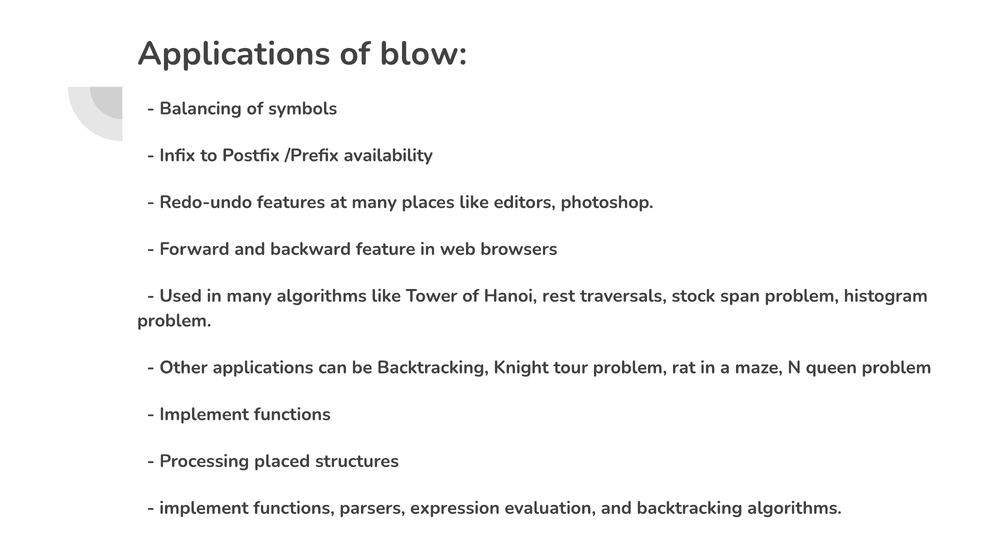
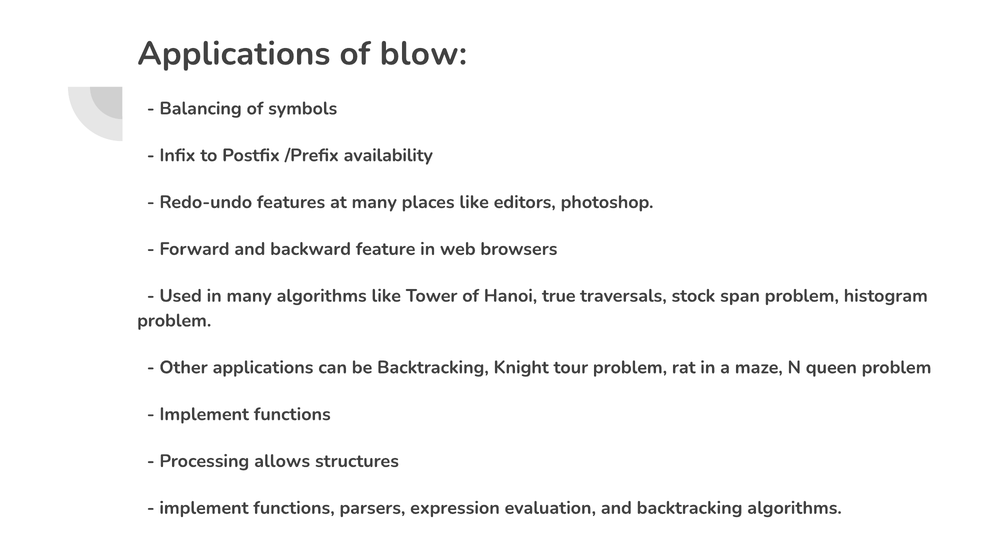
rest: rest -> true
placed: placed -> allows
